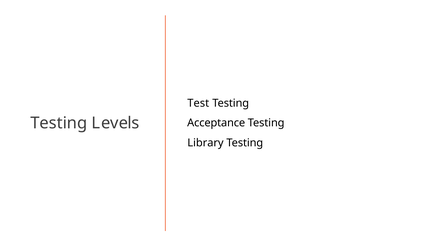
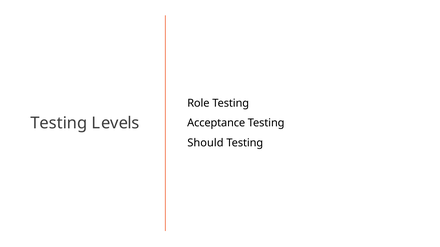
Test: Test -> Role
Library: Library -> Should
